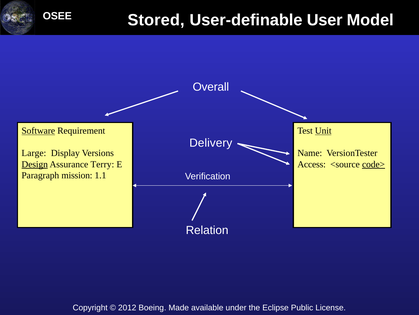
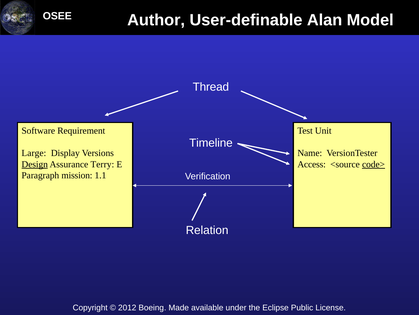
Stored: Stored -> Author
User: User -> Alan
Overall: Overall -> Thread
Software underline: present -> none
Unit underline: present -> none
Delivery: Delivery -> Timeline
